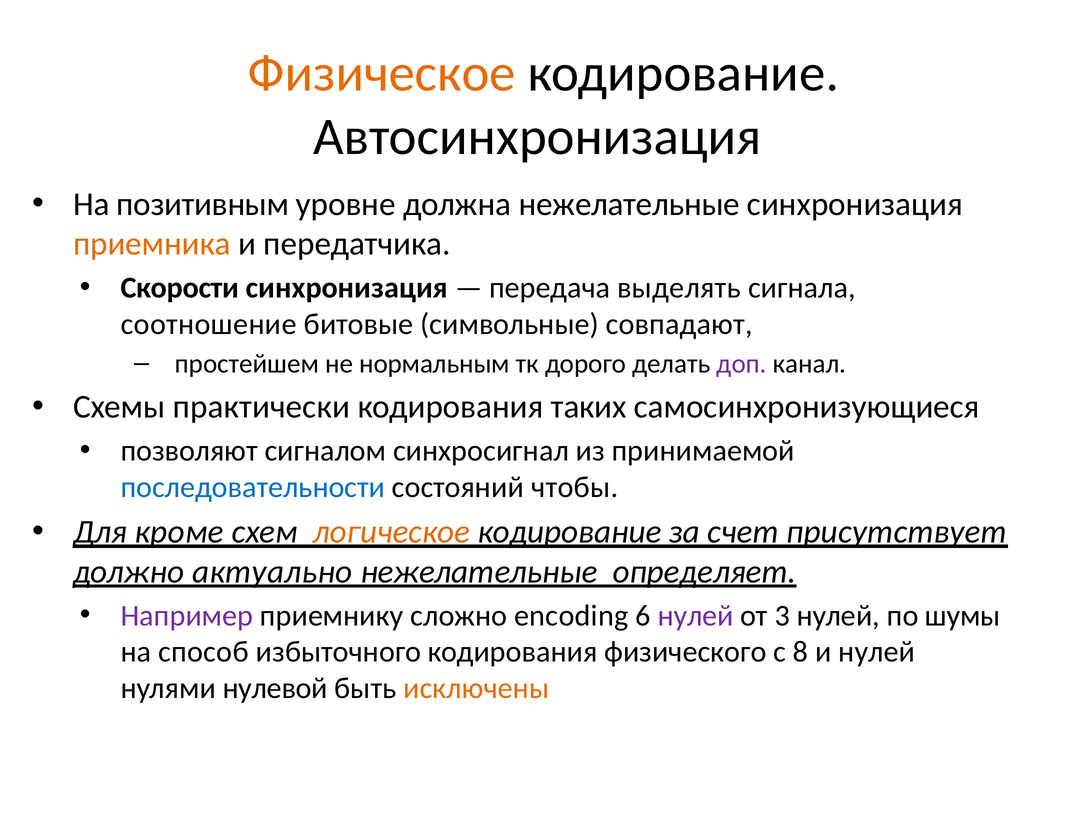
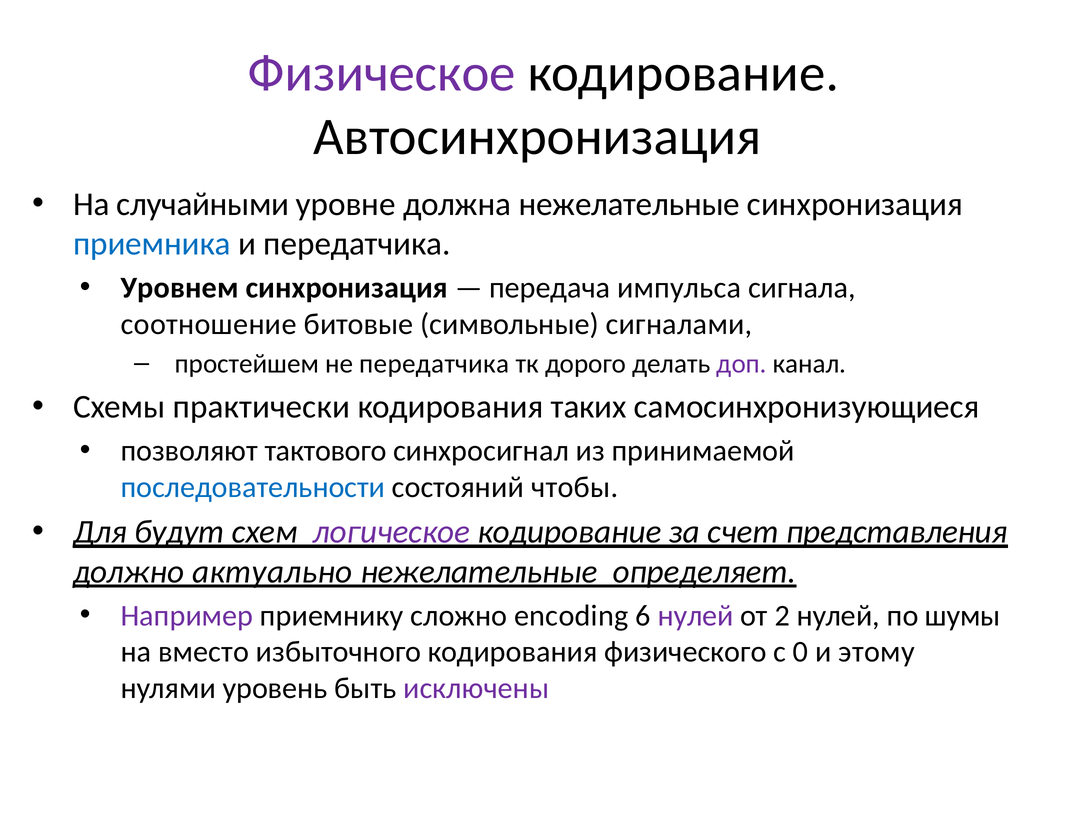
Физическое colour: orange -> purple
позитивным: позитивным -> случайными
приемника colour: orange -> blue
Скорости: Скорости -> Уровнем
выделять: выделять -> импульса
совпадают: совпадают -> сигналами
не нормальным: нормальным -> передатчика
сигналом: сигналом -> тактового
кроме: кроме -> будут
логическое colour: orange -> purple
присутствует: присутствует -> представления
3: 3 -> 2
способ: способ -> вместо
8: 8 -> 0
и нулей: нулей -> этому
нулевой: нулевой -> уровень
исключены colour: orange -> purple
